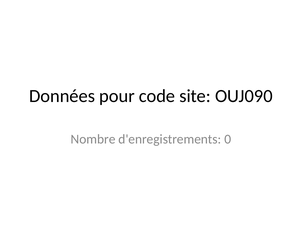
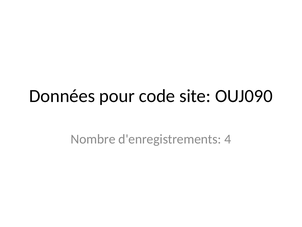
0: 0 -> 4
